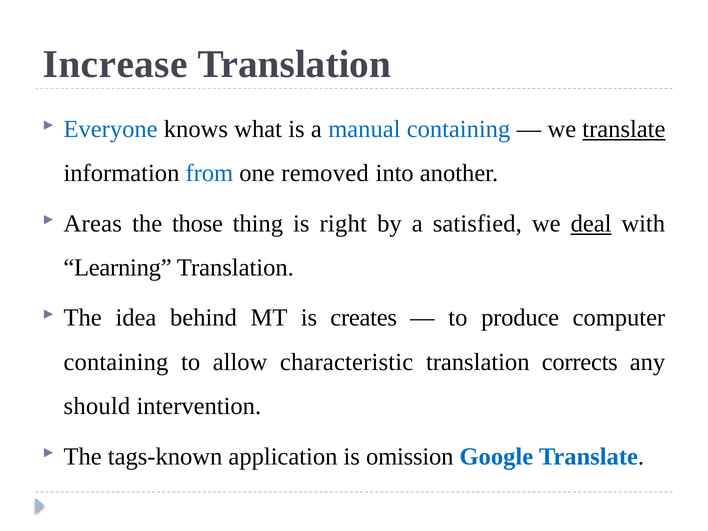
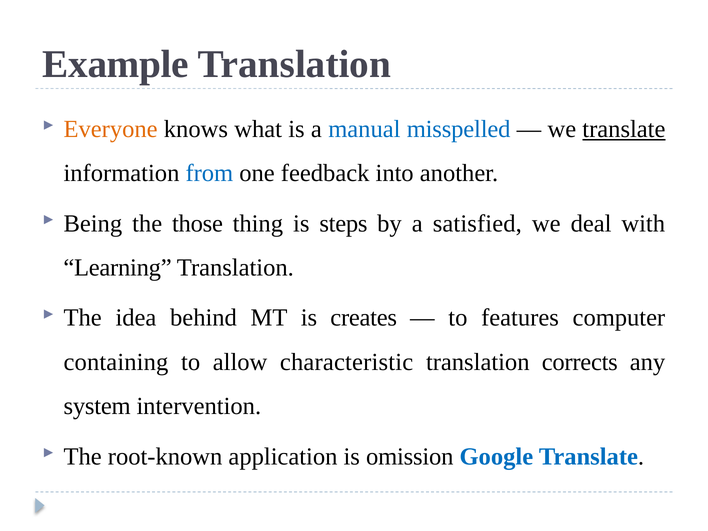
Increase: Increase -> Example
Everyone colour: blue -> orange
manual containing: containing -> misspelled
removed: removed -> feedback
Areas: Areas -> Being
right: right -> steps
deal underline: present -> none
produce: produce -> features
should: should -> system
tags-known: tags-known -> root-known
